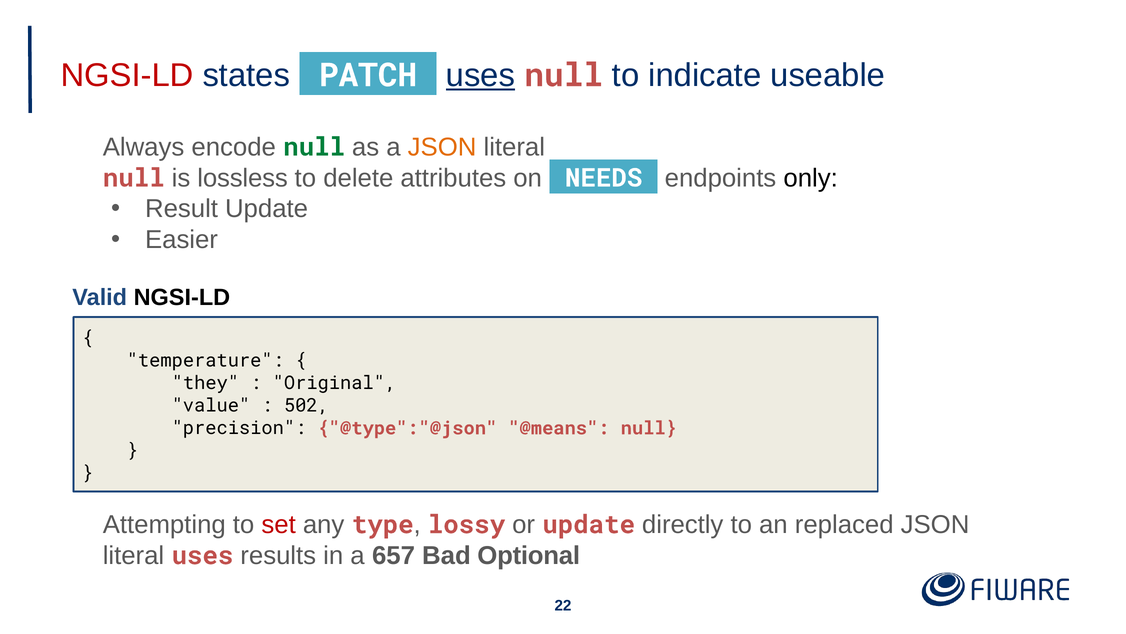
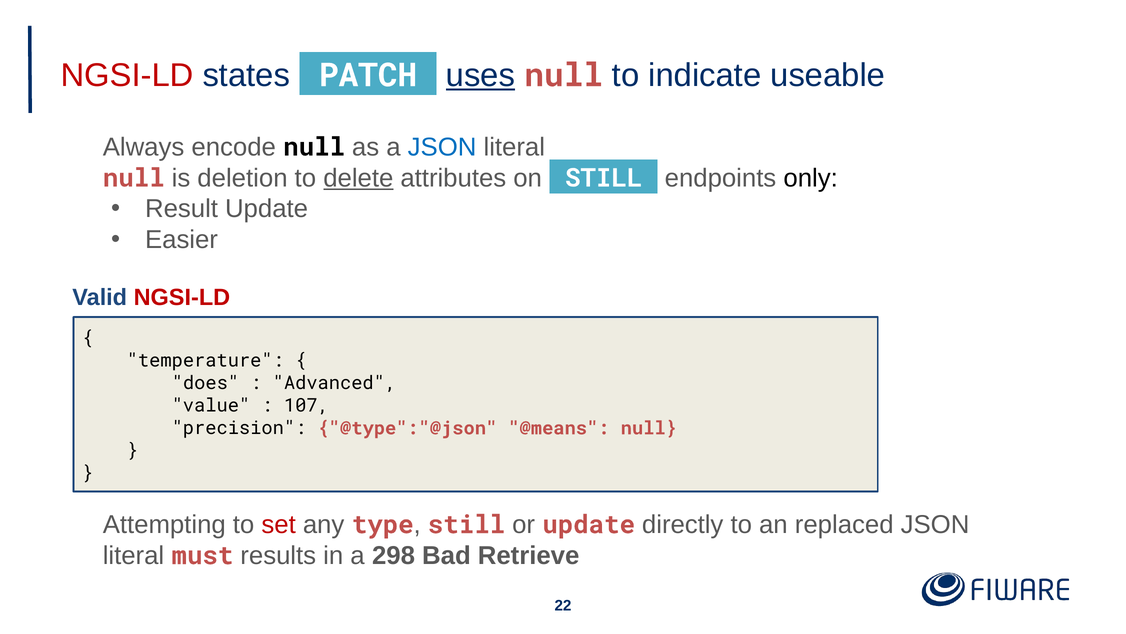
null at (314, 147) colour: green -> black
JSON at (442, 147) colour: orange -> blue
lossless: lossless -> deletion
delete underline: none -> present
on NEEDS: NEEDS -> STILL
NGSI-LD at (182, 297) colour: black -> red
they: they -> does
Original: Original -> Advanced
502: 502 -> 107
type lossy: lossy -> still
literal uses: uses -> must
657: 657 -> 298
Optional: Optional -> Retrieve
